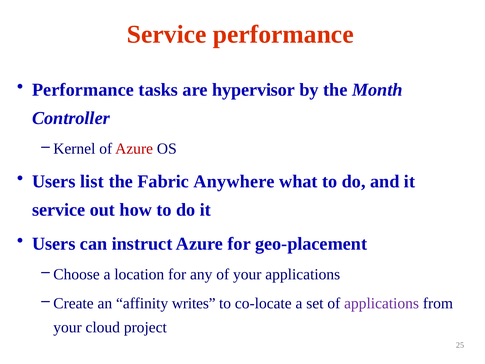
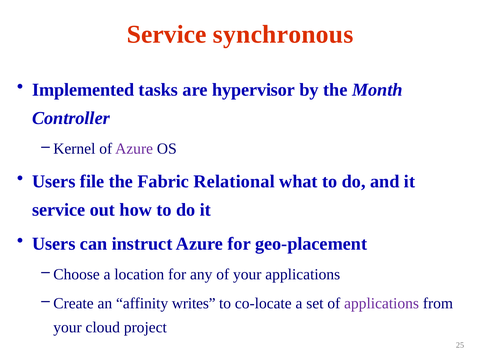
Service performance: performance -> synchronous
Performance at (83, 90): Performance -> Implemented
Azure at (134, 149) colour: red -> purple
list: list -> file
Anywhere: Anywhere -> Relational
